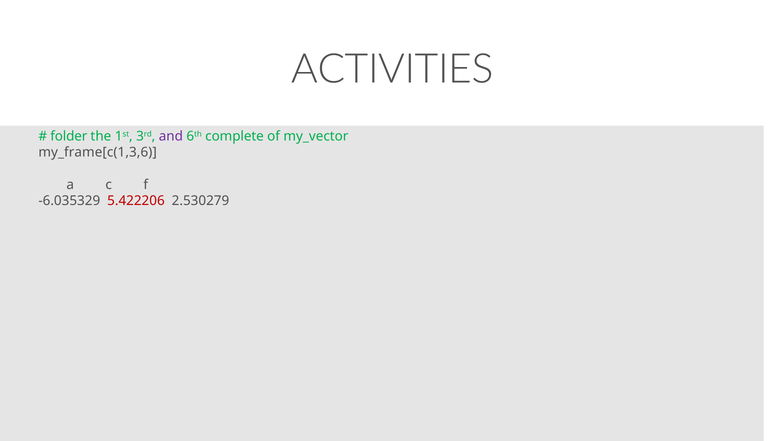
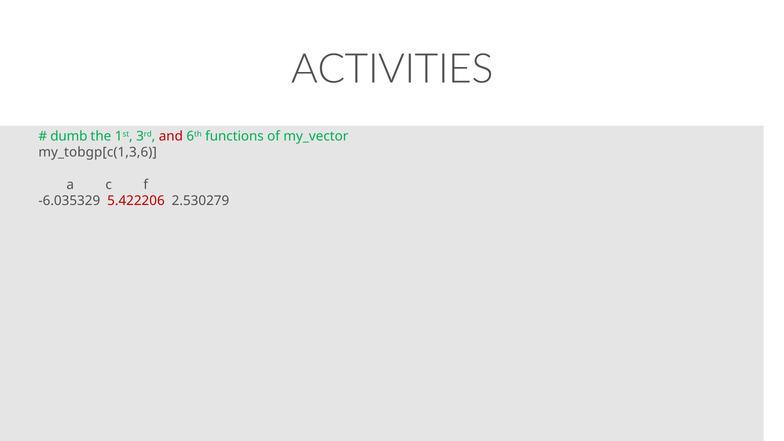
folder: folder -> dumb
and colour: purple -> red
complete: complete -> functions
my_frame[c(1,3,6: my_frame[c(1,3,6 -> my_tobgp[c(1,3,6
